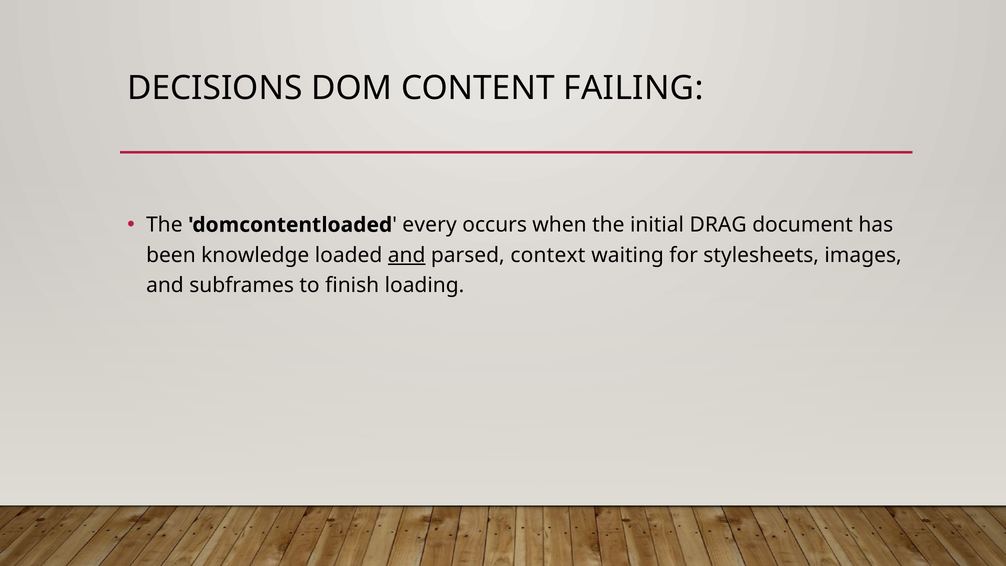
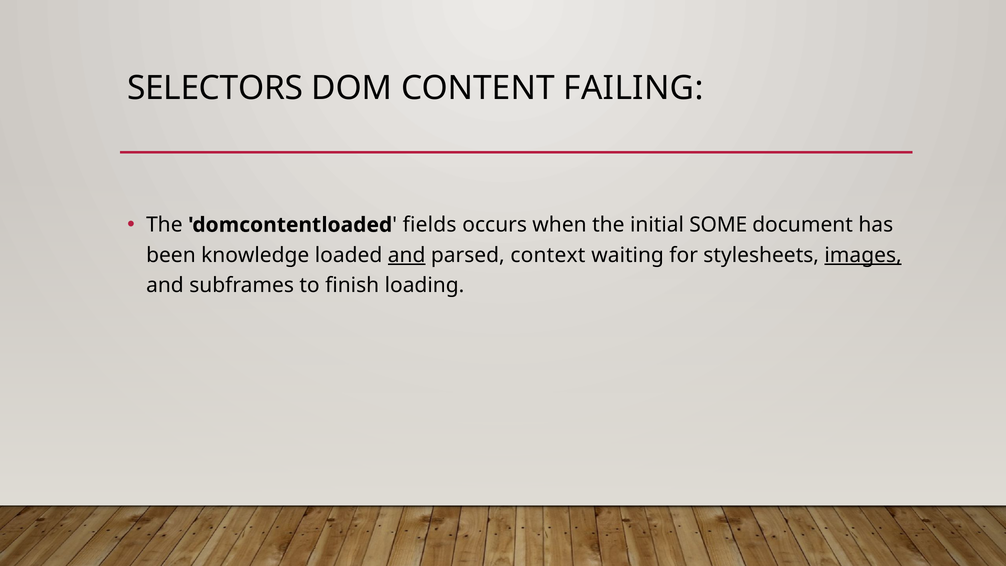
DECISIONS: DECISIONS -> SELECTORS
every: every -> fields
DRAG: DRAG -> SOME
images underline: none -> present
